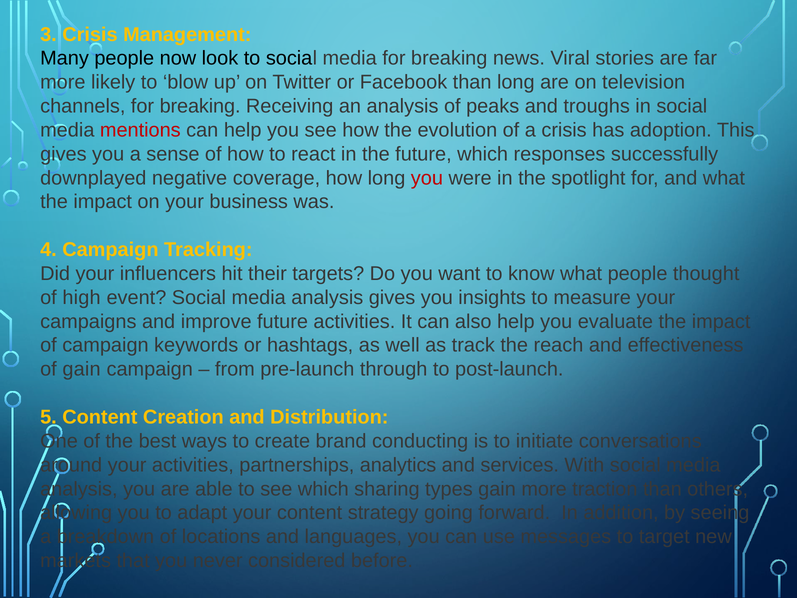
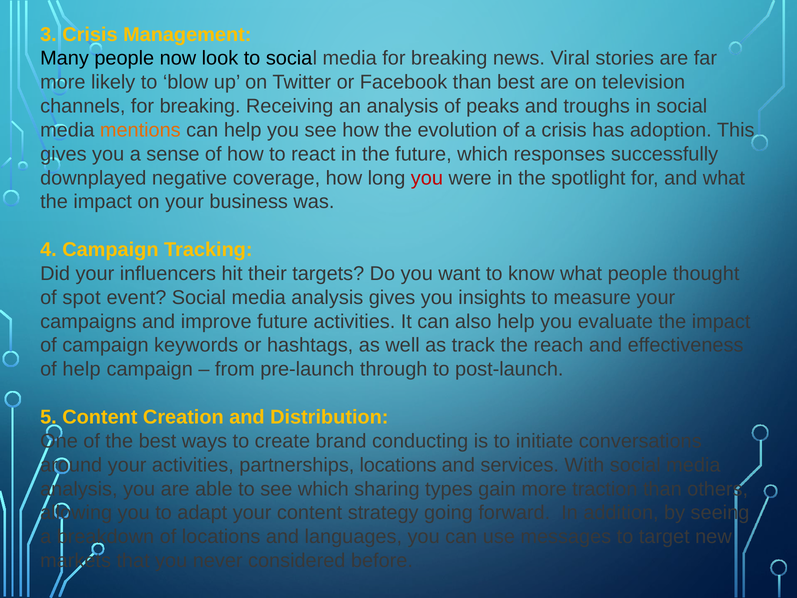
than long: long -> best
mentions colour: red -> orange
high: high -> spot
of gain: gain -> help
partnerships analytics: analytics -> locations
